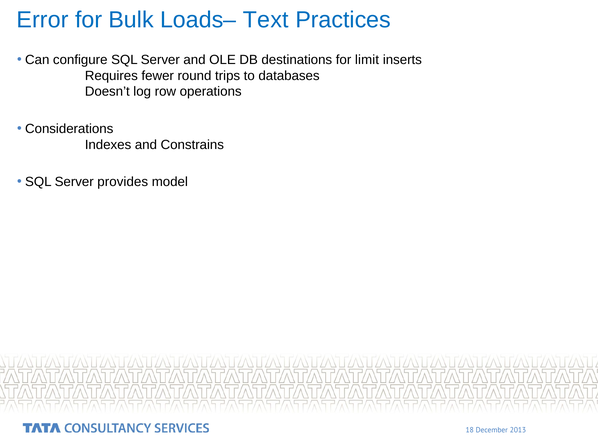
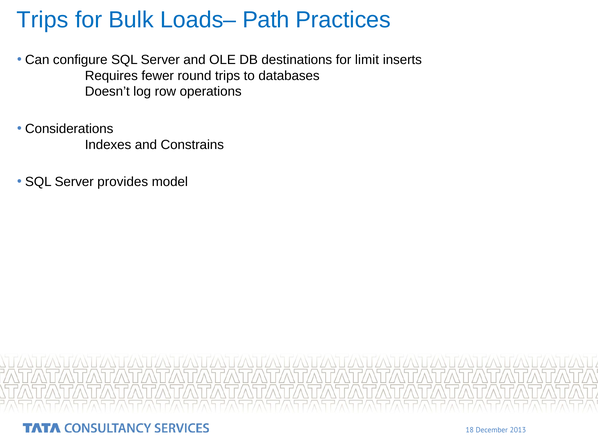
Error at (43, 20): Error -> Trips
Text: Text -> Path
